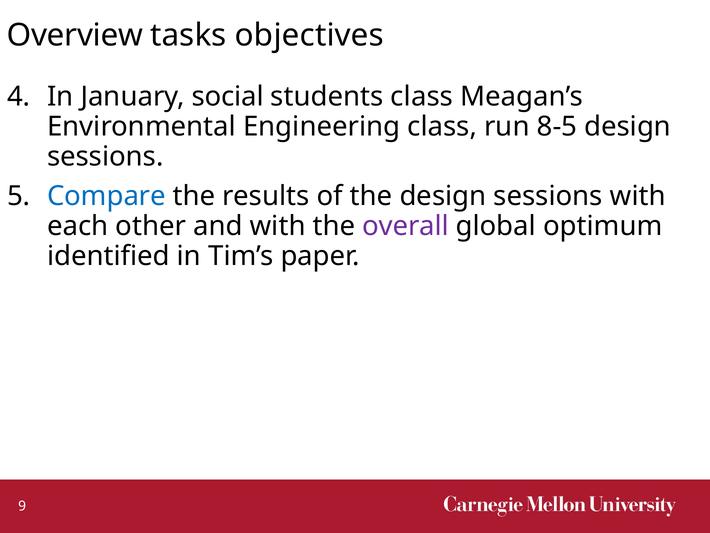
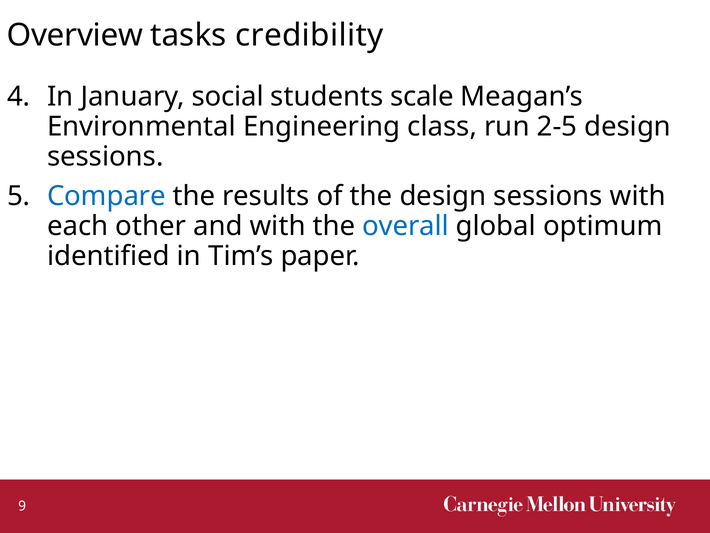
objectives: objectives -> credibility
students class: class -> scale
8-5: 8-5 -> 2-5
overall colour: purple -> blue
